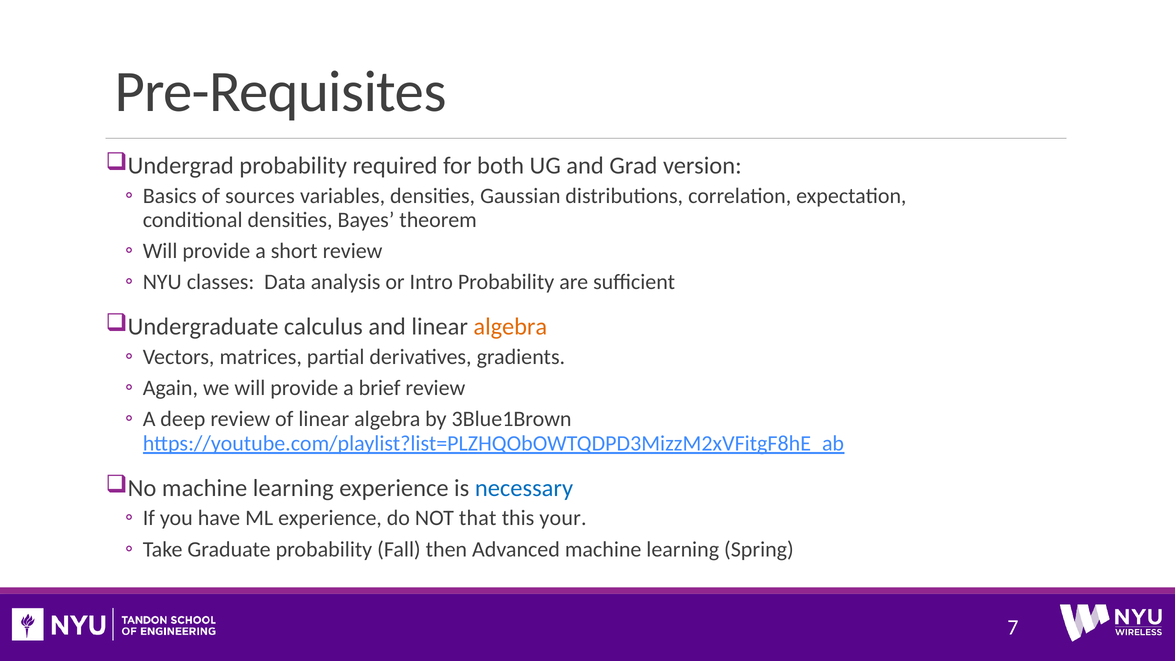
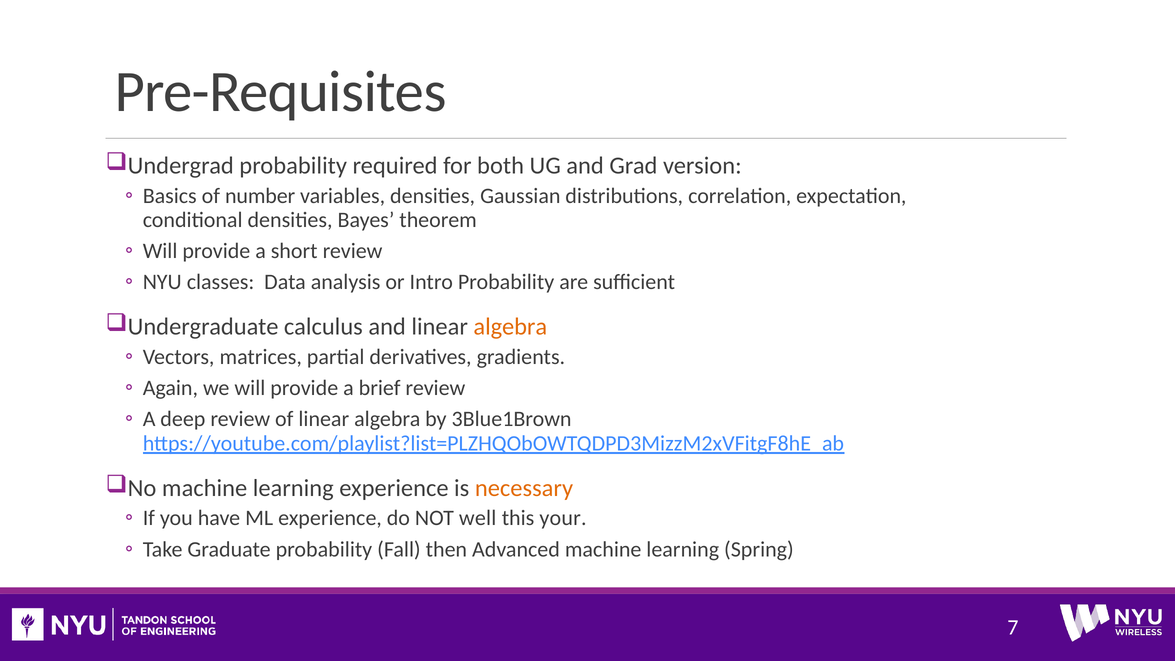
sources: sources -> number
necessary colour: blue -> orange
that: that -> well
